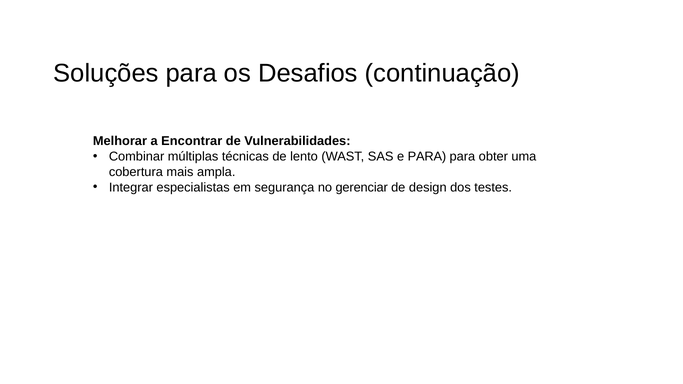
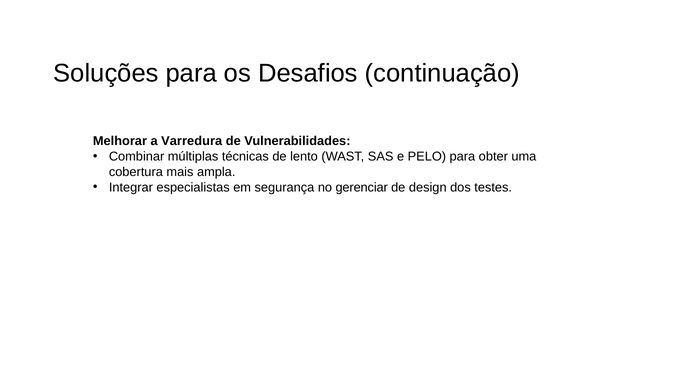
Encontrar: Encontrar -> Varredura
e PARA: PARA -> PELO
